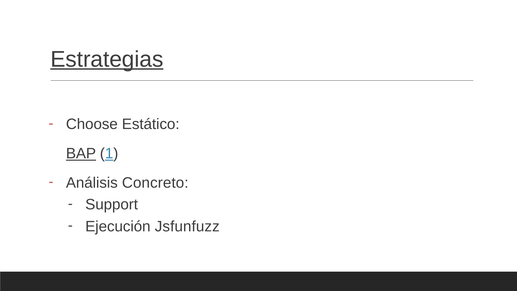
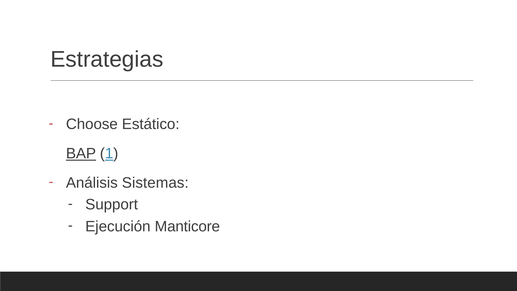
Estrategias underline: present -> none
Concreto: Concreto -> Sistemas
Jsfunfuzz: Jsfunfuzz -> Manticore
